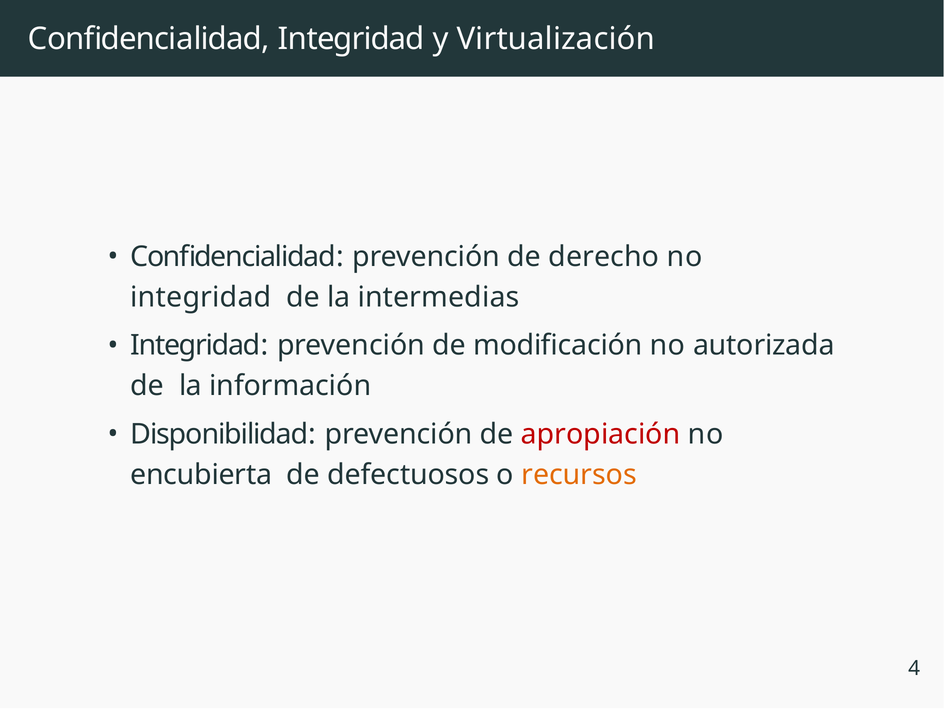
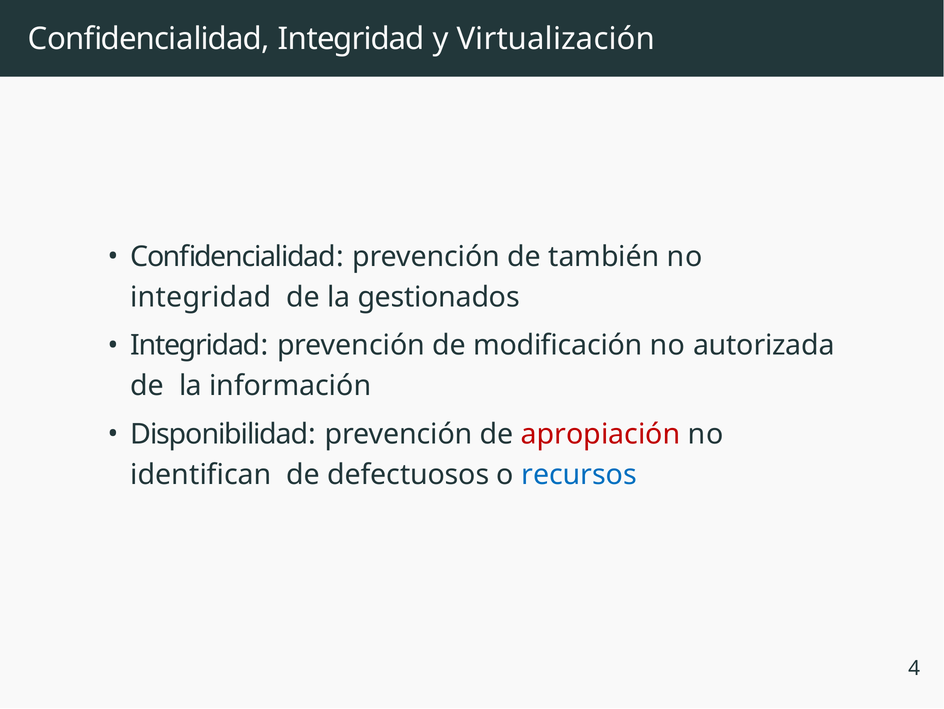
derecho: derecho -> también
intermedias: intermedias -> gestionados
encubierta: encubierta -> identifican
recursos colour: orange -> blue
